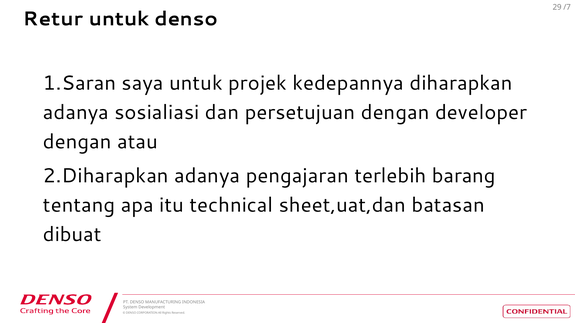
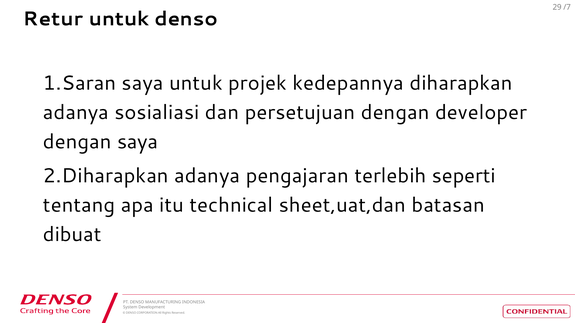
dengan atau: atau -> saya
barang: barang -> seperti
